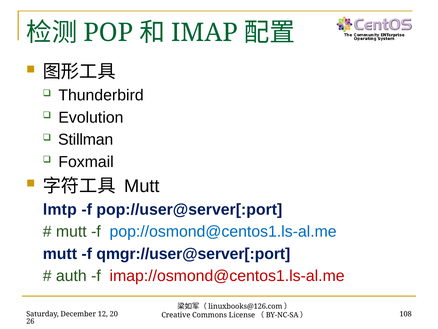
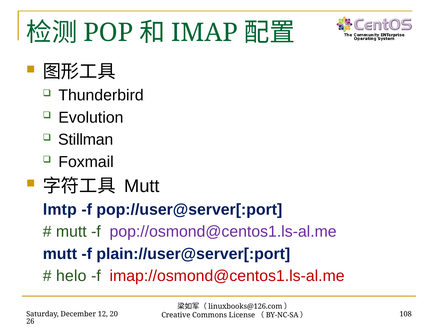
pop://osmond@centos1.ls-al.me colour: blue -> purple
qmgr://user@server[:port: qmgr://user@server[:port -> plain://user@server[:port
auth: auth -> helo
